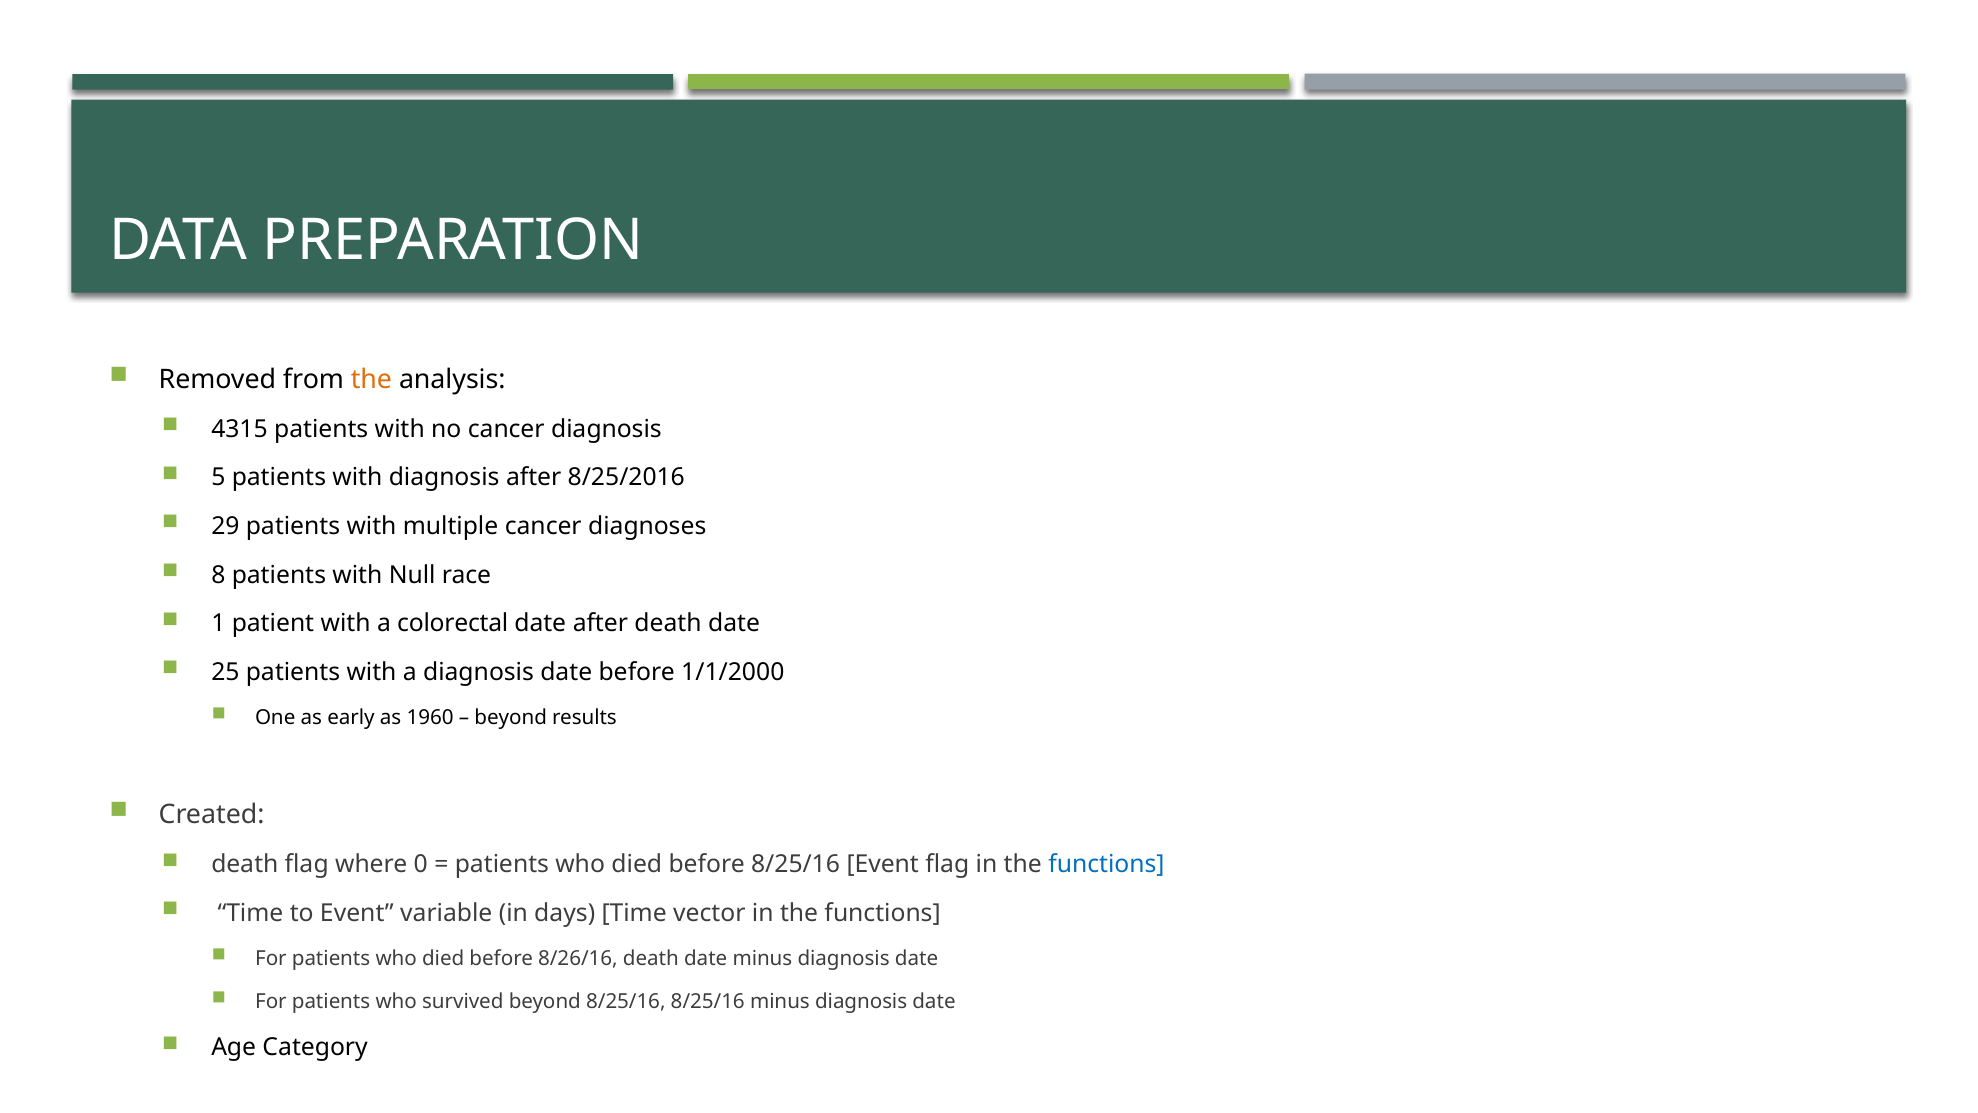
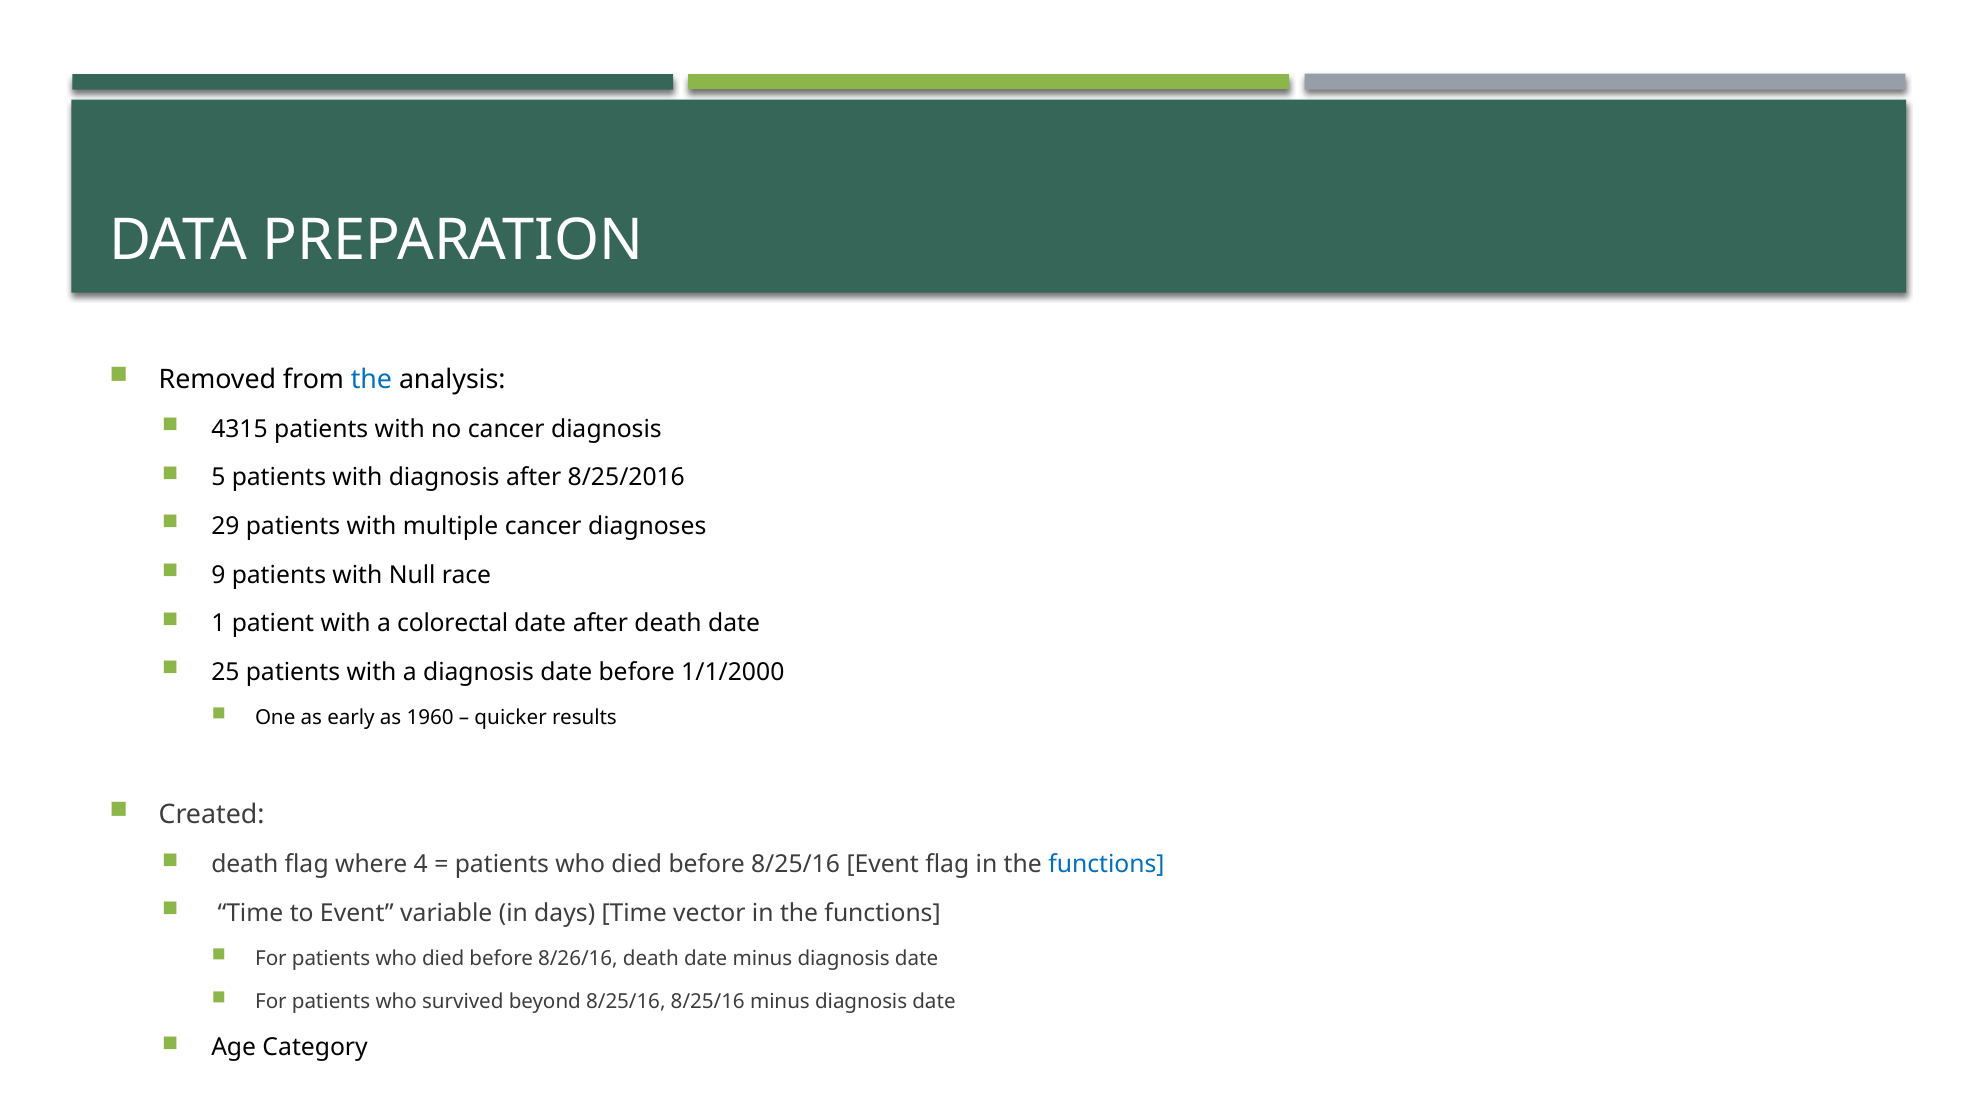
the at (371, 379) colour: orange -> blue
8: 8 -> 9
beyond at (511, 717): beyond -> quicker
0: 0 -> 4
